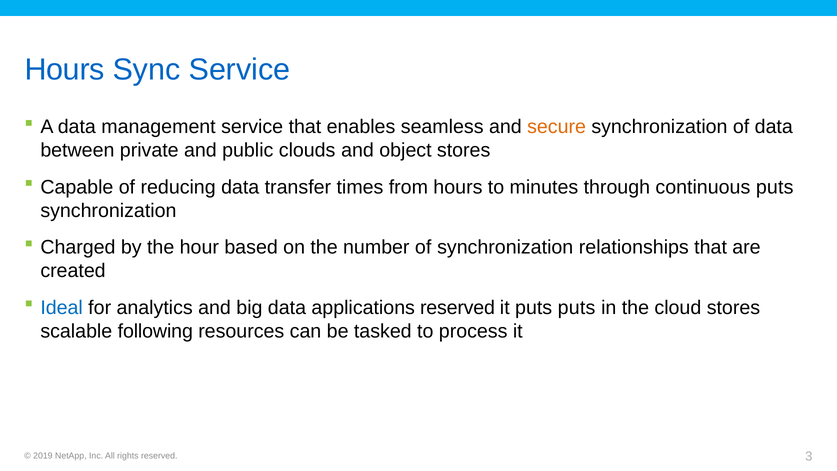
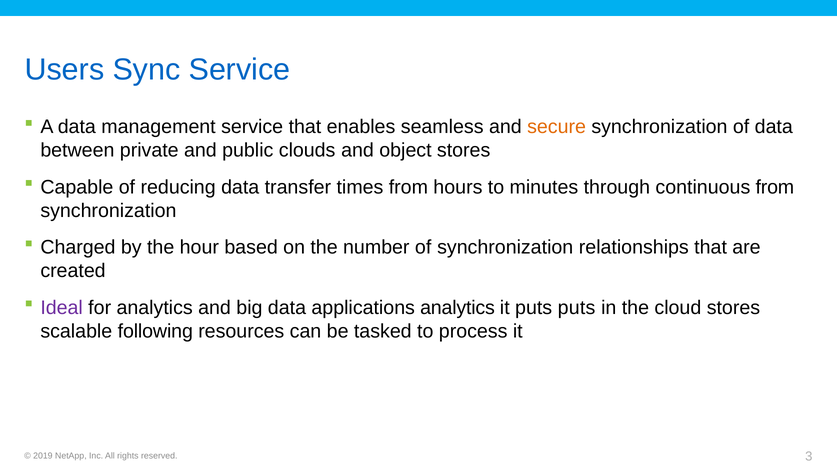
Hours at (65, 70): Hours -> Users
continuous puts: puts -> from
Ideal colour: blue -> purple
applications reserved: reserved -> analytics
